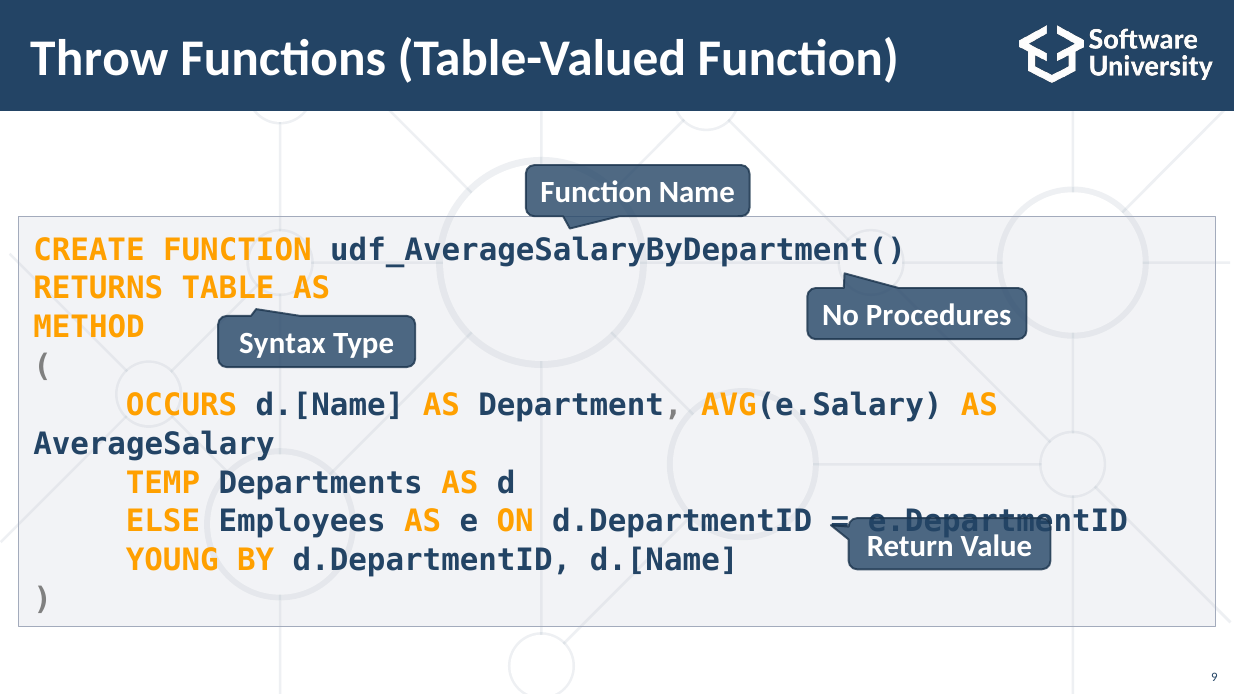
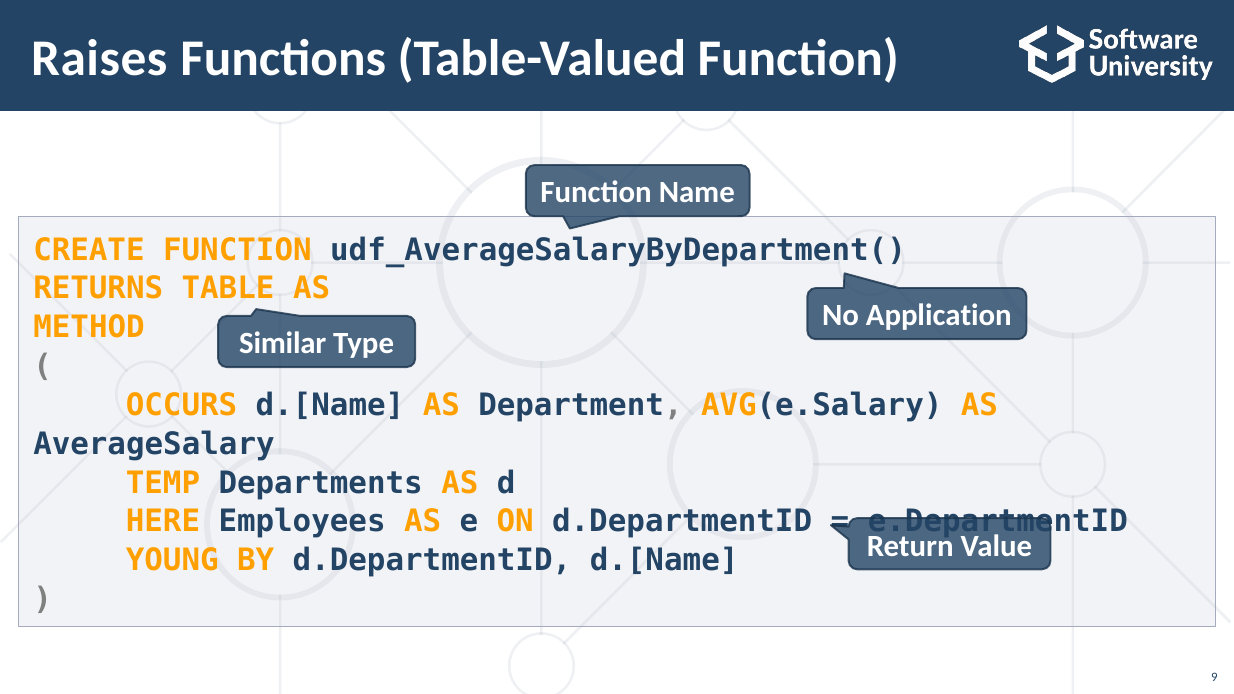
Throw: Throw -> Raises
Procedures: Procedures -> Application
Syntax: Syntax -> Similar
ELSE: ELSE -> HERE
